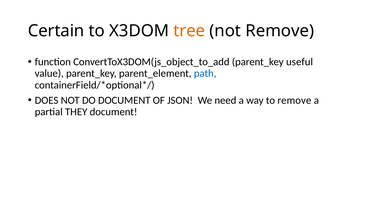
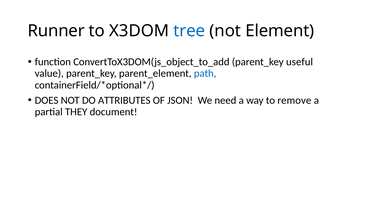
Certain: Certain -> Runner
tree colour: orange -> blue
not Remove: Remove -> Element
DO DOCUMENT: DOCUMENT -> ATTRIBUTES
